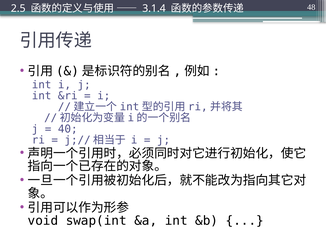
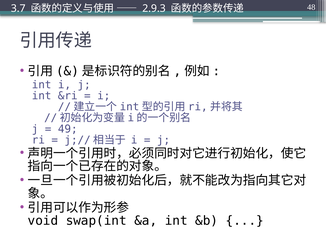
2.5: 2.5 -> 3.7
3.1.4: 3.1.4 -> 2.9.3
40: 40 -> 49
